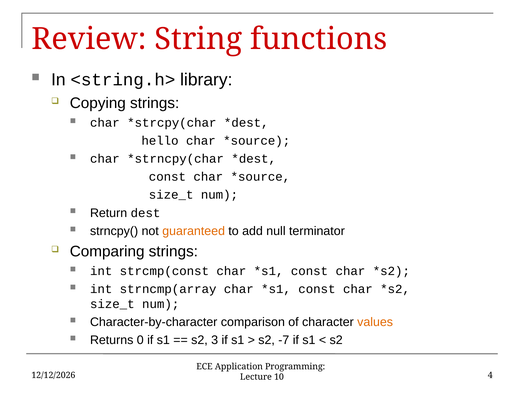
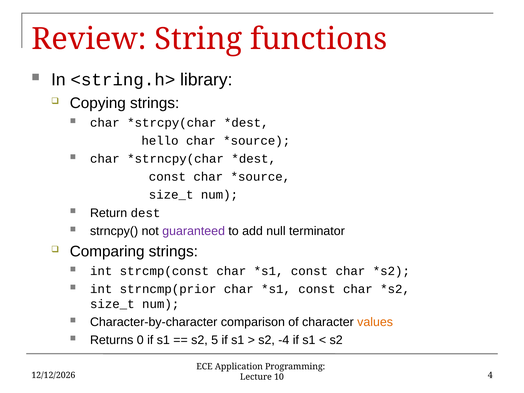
guaranteed colour: orange -> purple
strncmp(array: strncmp(array -> strncmp(prior
3: 3 -> 5
-7: -7 -> -4
